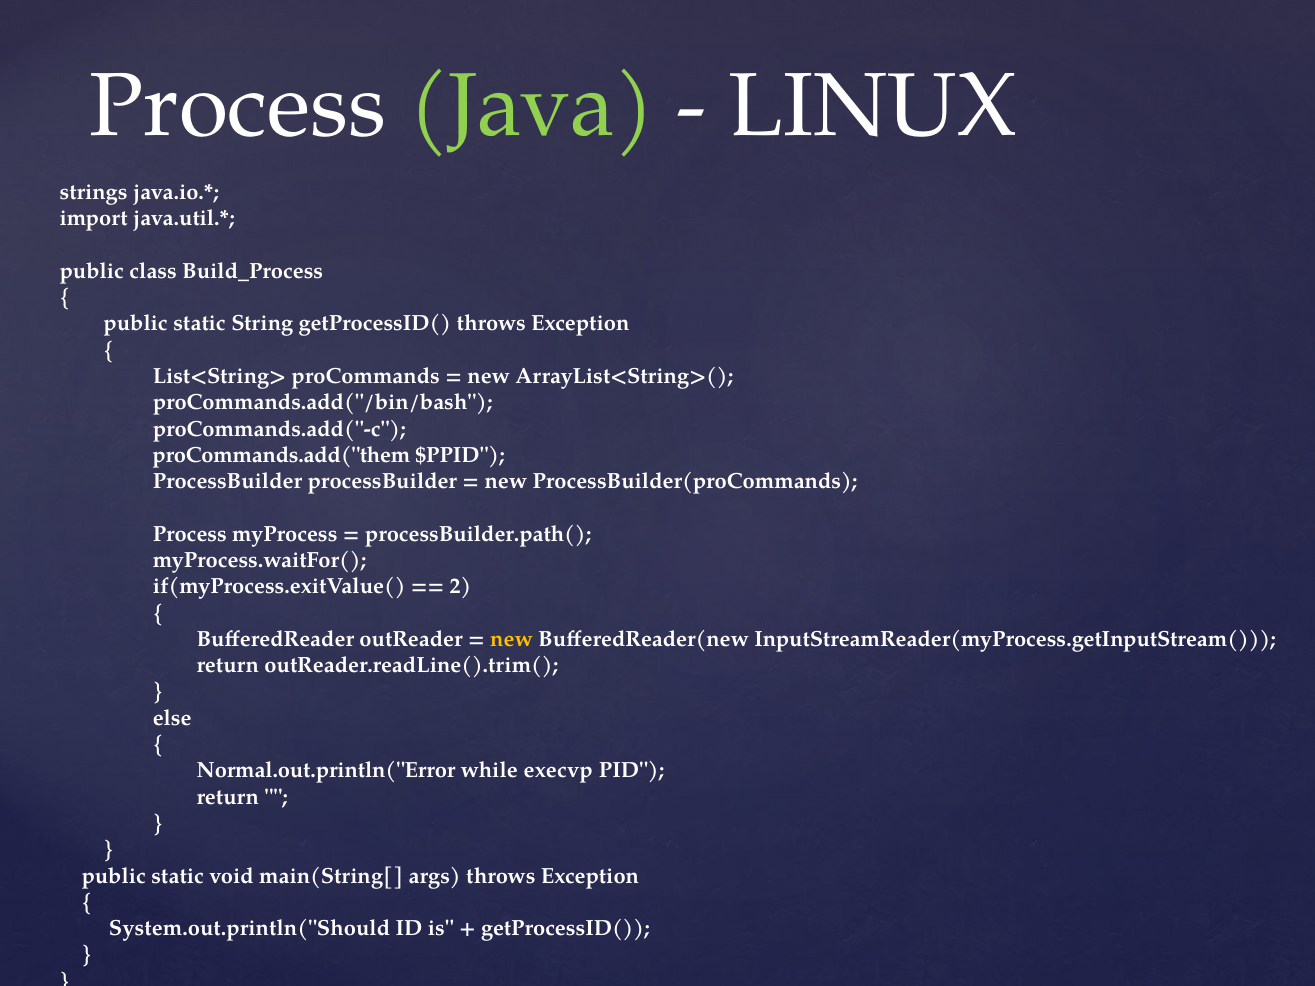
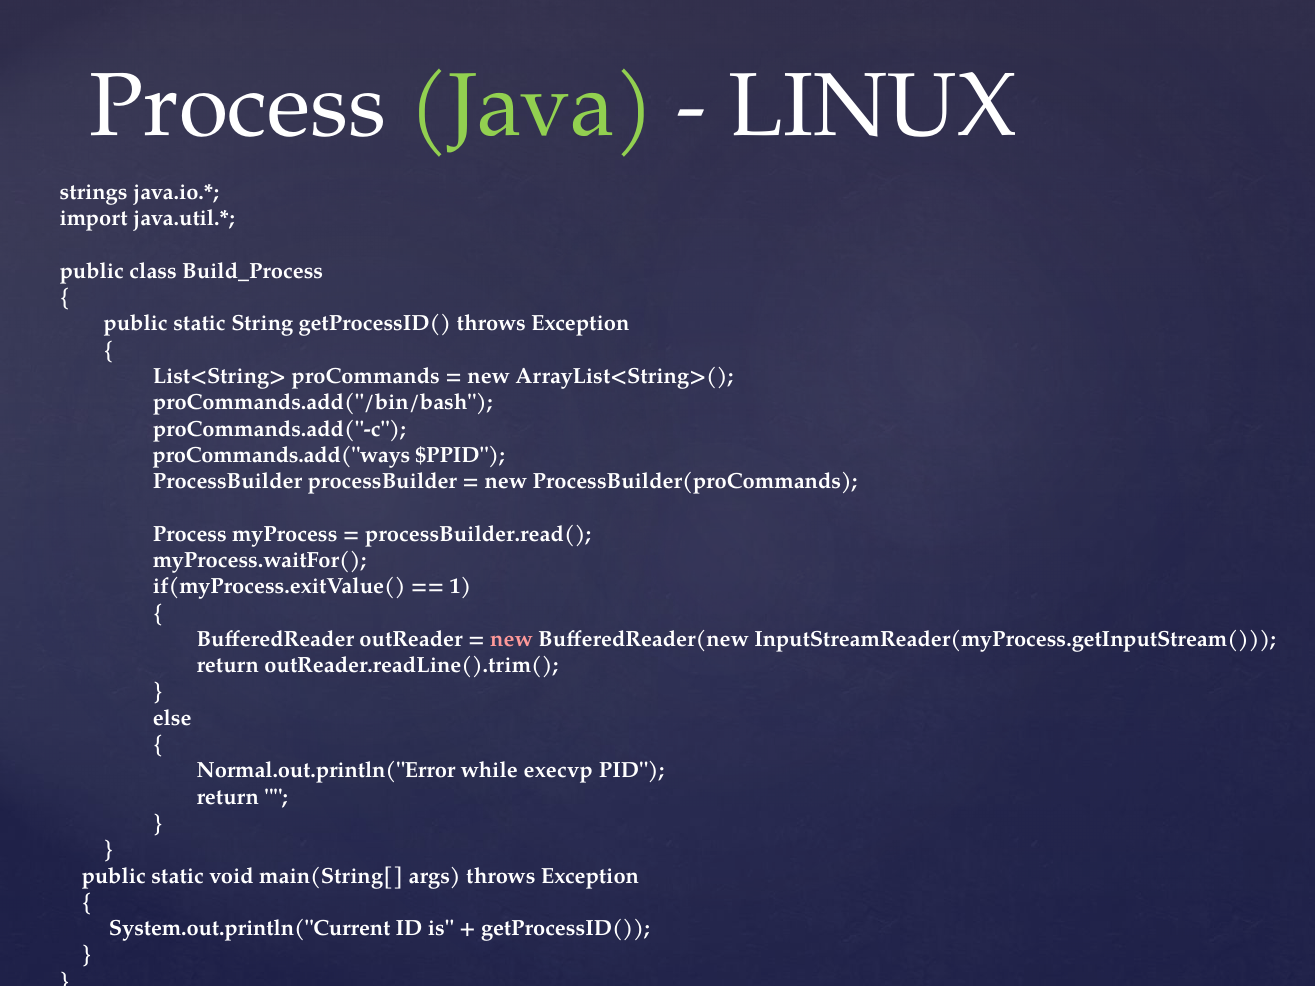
proCommands.add("them: proCommands.add("them -> proCommands.add("ways
processBuilder.path(: processBuilder.path( -> processBuilder.read(
2: 2 -> 1
new at (512, 639) colour: yellow -> pink
System.out.println("Should: System.out.println("Should -> System.out.println("Current
